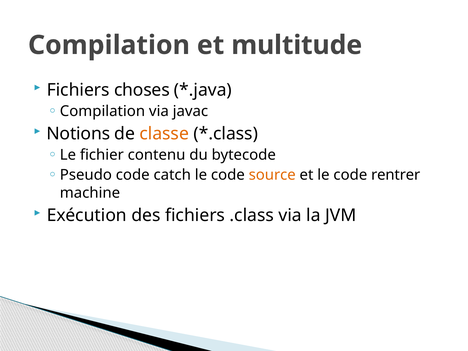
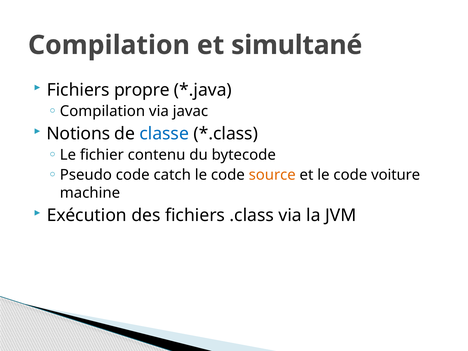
multitude: multitude -> simultané
choses: choses -> propre
classe colour: orange -> blue
rentrer: rentrer -> voiture
